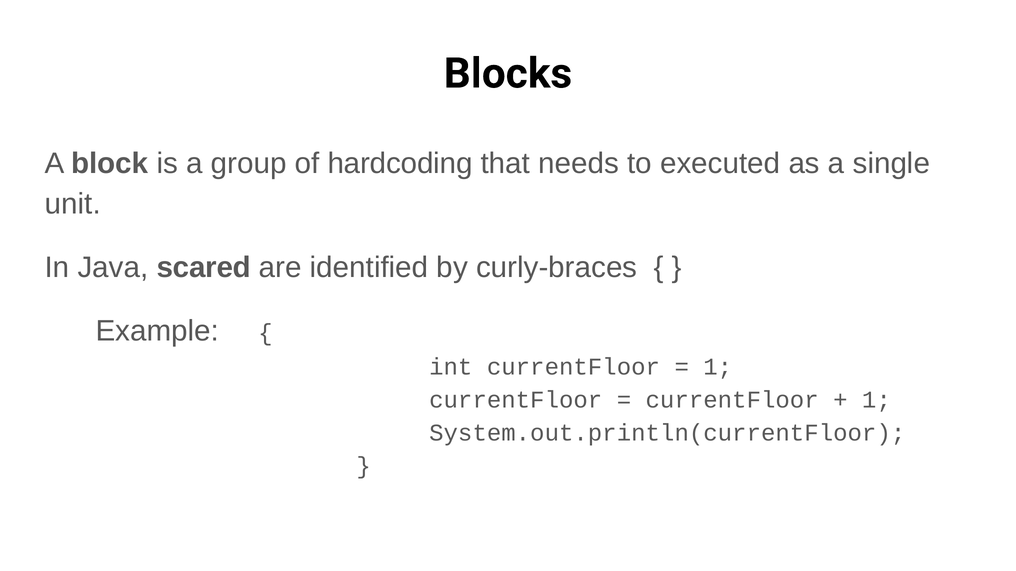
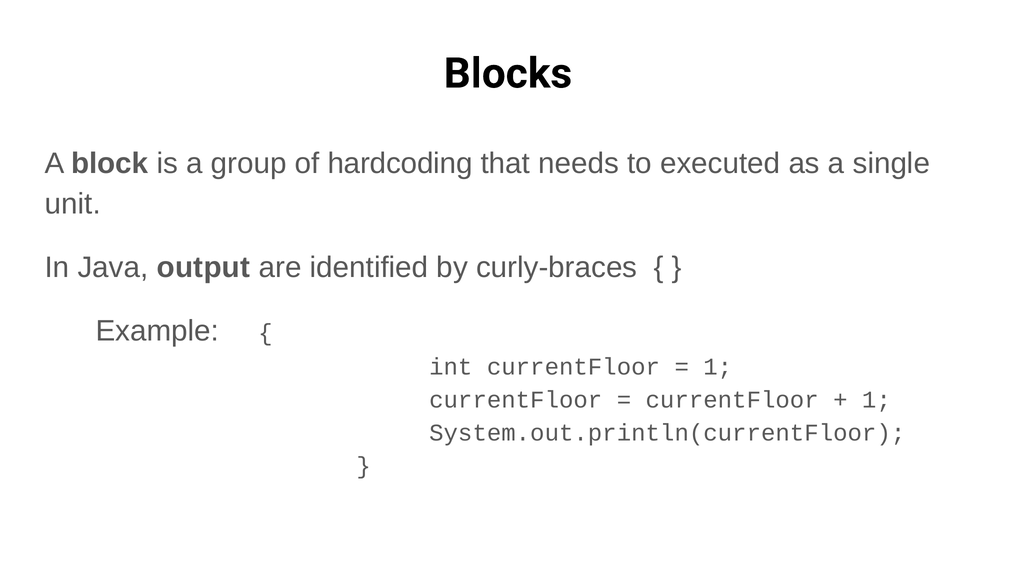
scared: scared -> output
